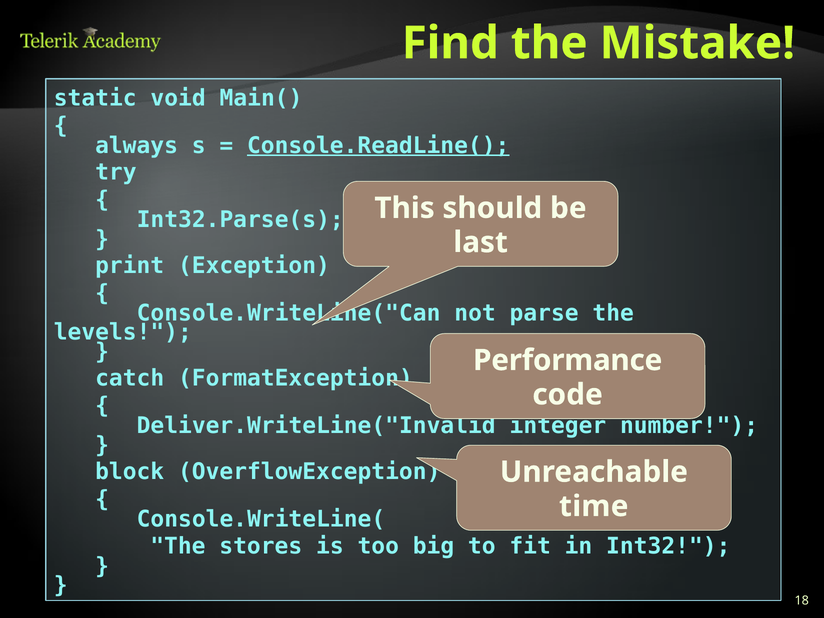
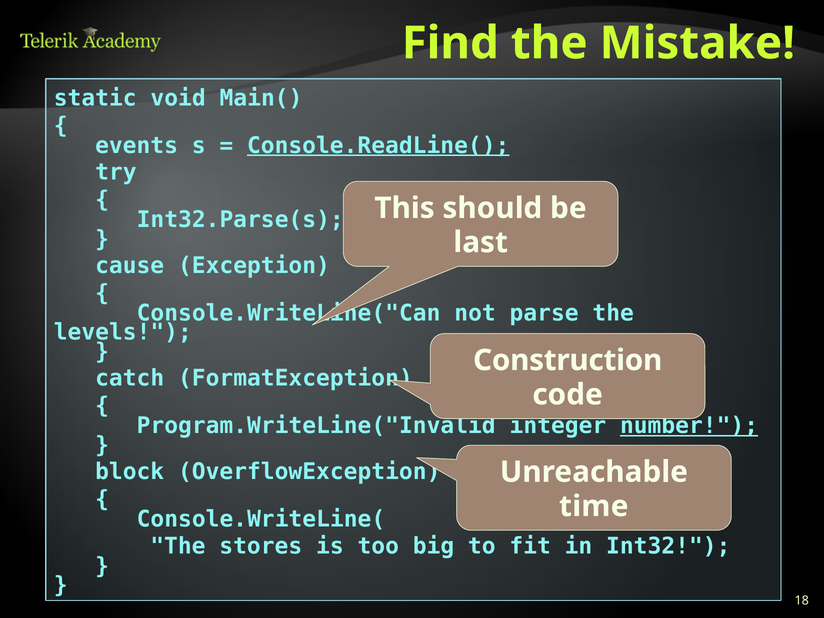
always: always -> events
print: print -> cause
Performance: Performance -> Construction
Deliver.WriteLine("Invalid: Deliver.WriteLine("Invalid -> Program.WriteLine("Invalid
number underline: none -> present
